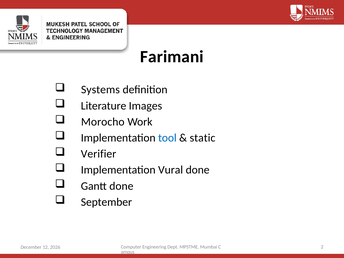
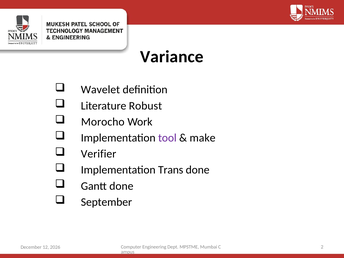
Farimani: Farimani -> Variance
Systems: Systems -> Wavelet
Images: Images -> Robust
tool colour: blue -> purple
static: static -> make
Vural: Vural -> Trans
